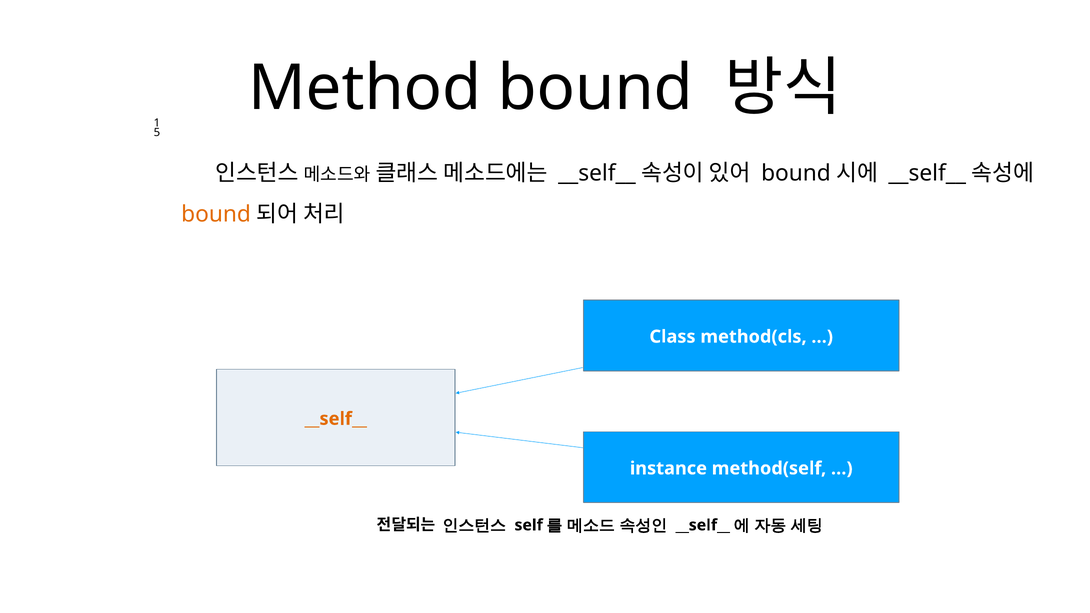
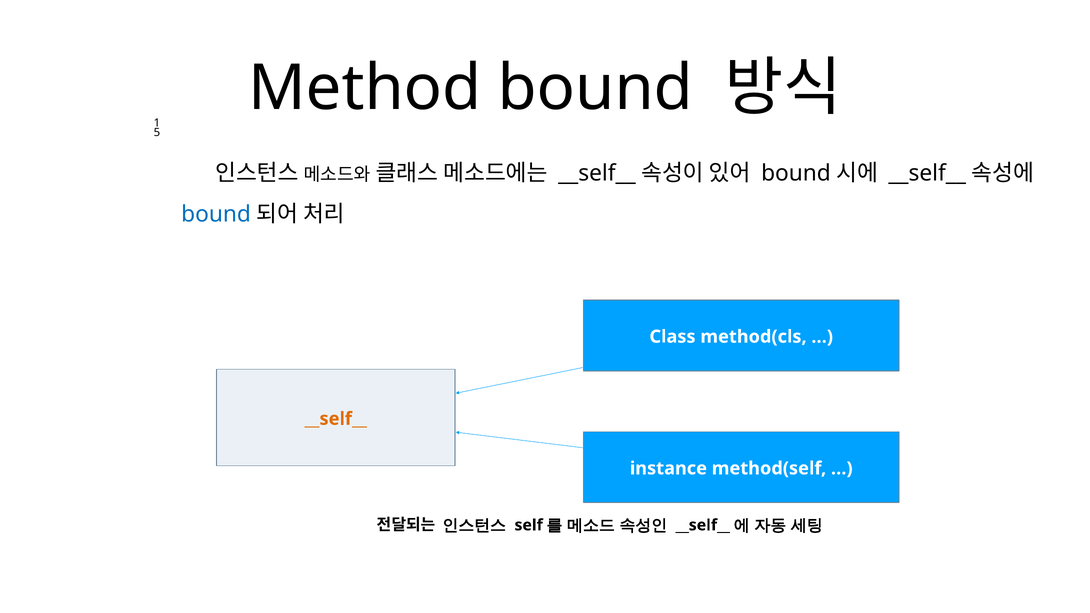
bound at (216, 214) colour: orange -> blue
